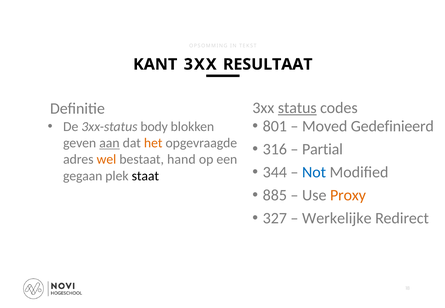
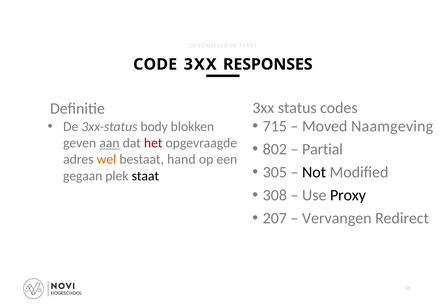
KANT: KANT -> CODE
RESULTAAT: RESULTAAT -> RESPONSES
status underline: present -> none
801: 801 -> 715
Gedefinieerd: Gedefinieerd -> Naamgeving
het colour: orange -> red
316: 316 -> 802
344: 344 -> 305
Not colour: blue -> black
885: 885 -> 308
Proxy colour: orange -> black
327: 327 -> 207
Werkelijke: Werkelijke -> Vervangen
